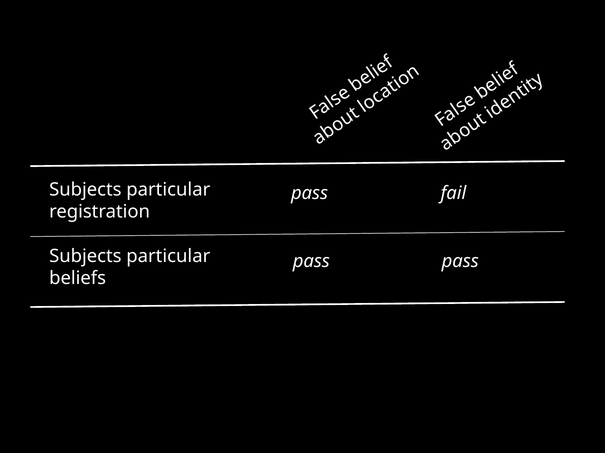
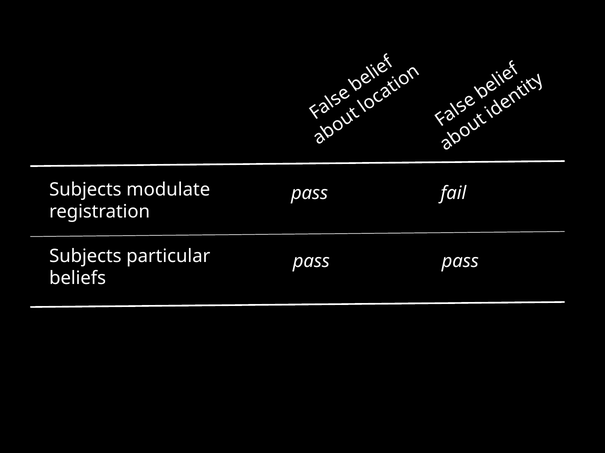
particular at (168, 190): particular -> modulate
